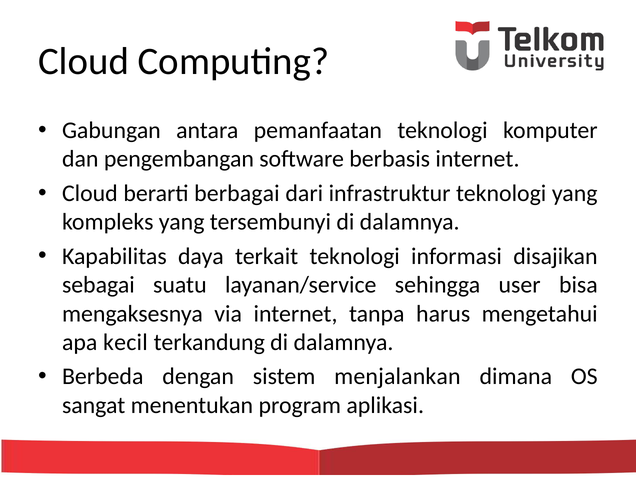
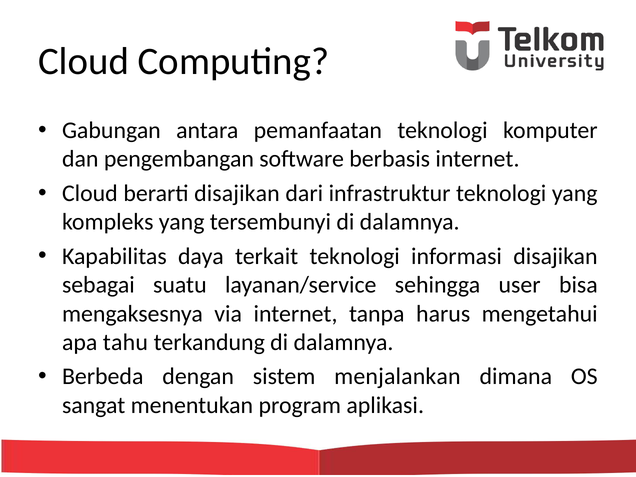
berarti berbagai: berbagai -> disajikan
kecil: kecil -> tahu
